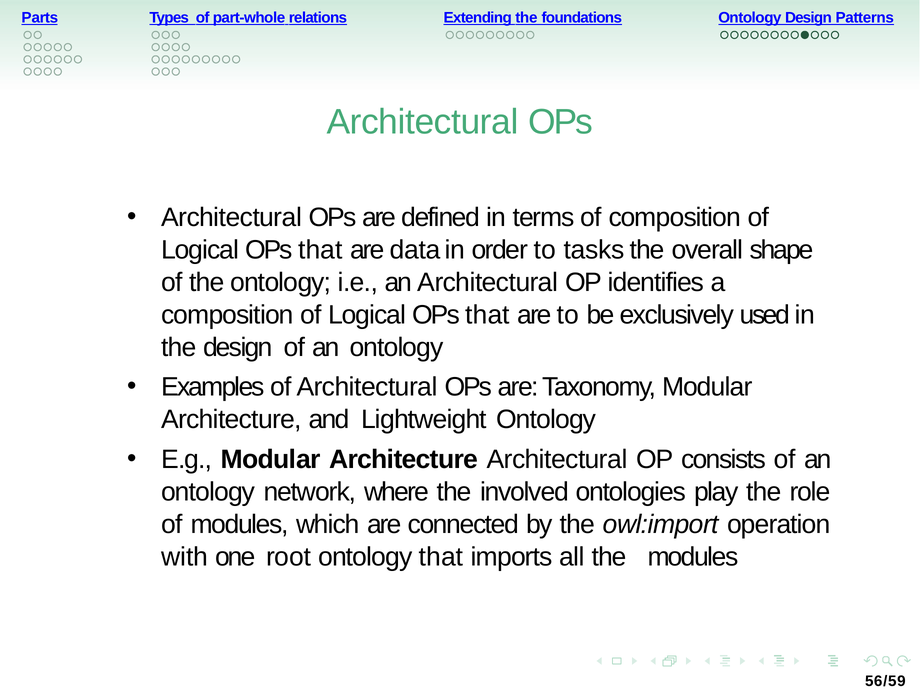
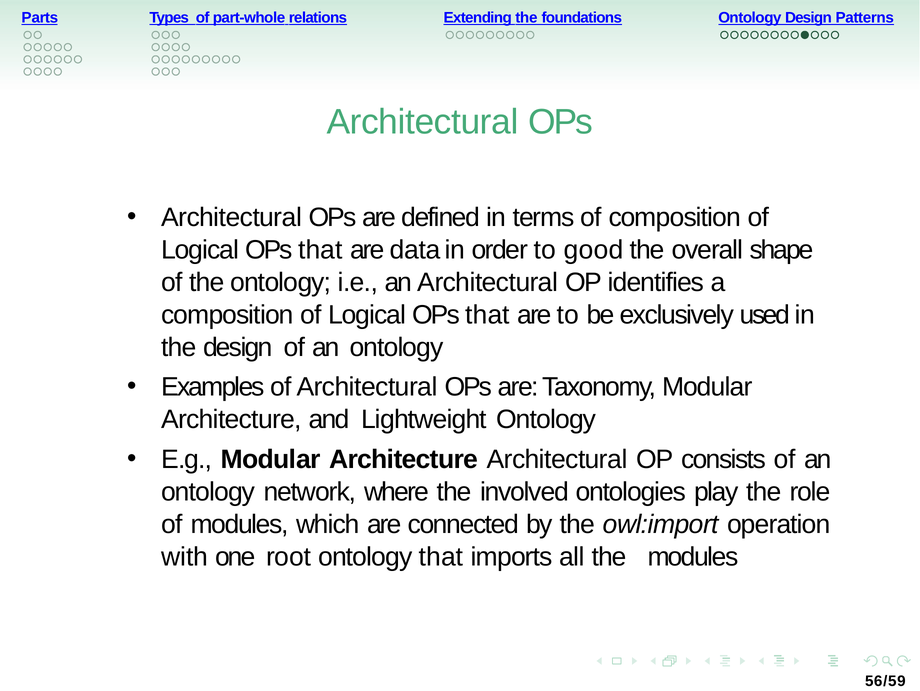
tasks: tasks -> good
